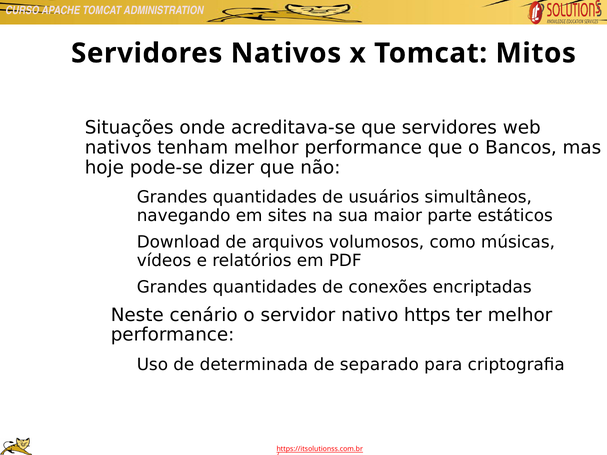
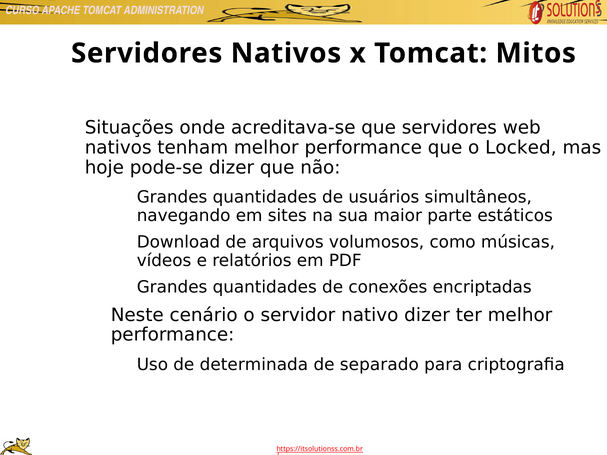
Bancos: Bancos -> Locked
nativo https: https -> dizer
